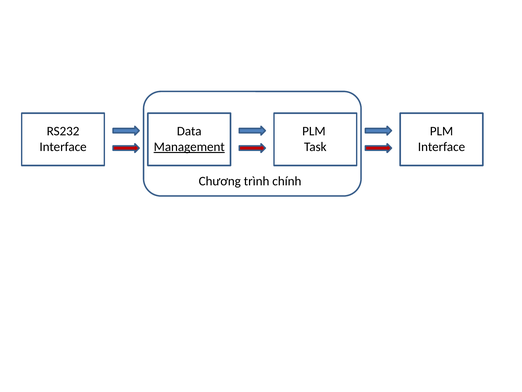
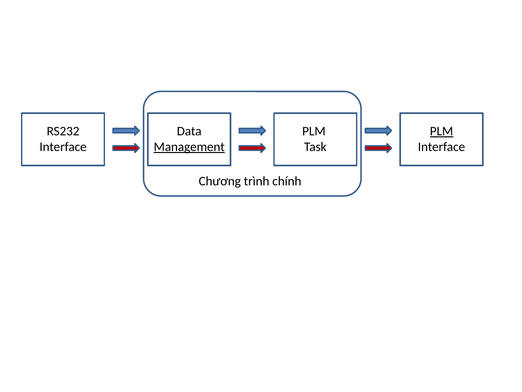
PLM at (442, 131) underline: none -> present
